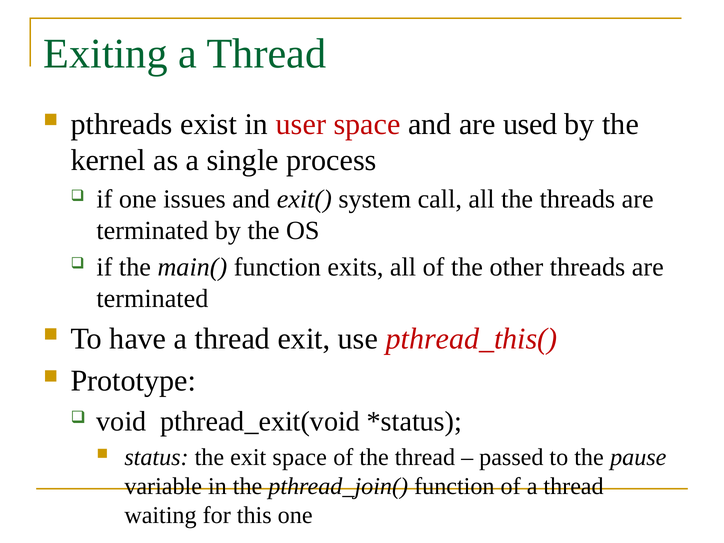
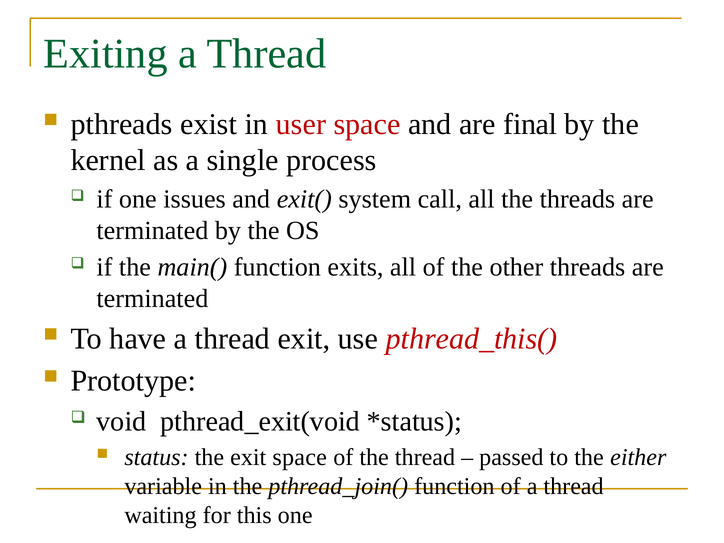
used: used -> final
pause: pause -> either
